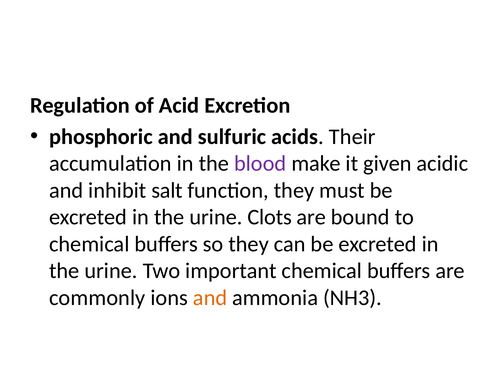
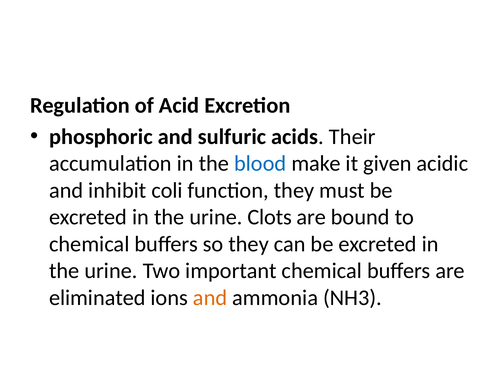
blood colour: purple -> blue
salt: salt -> coli
commonly: commonly -> eliminated
